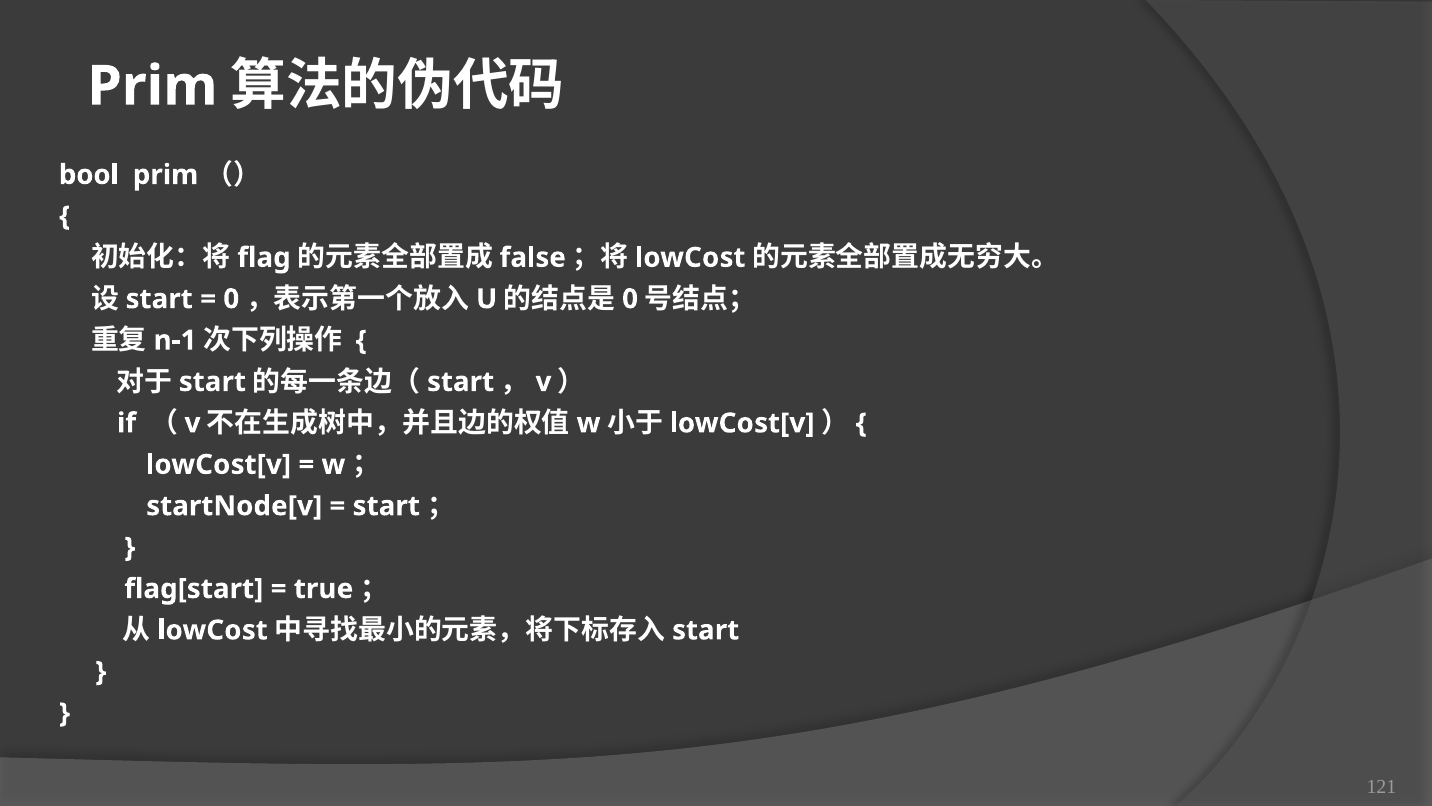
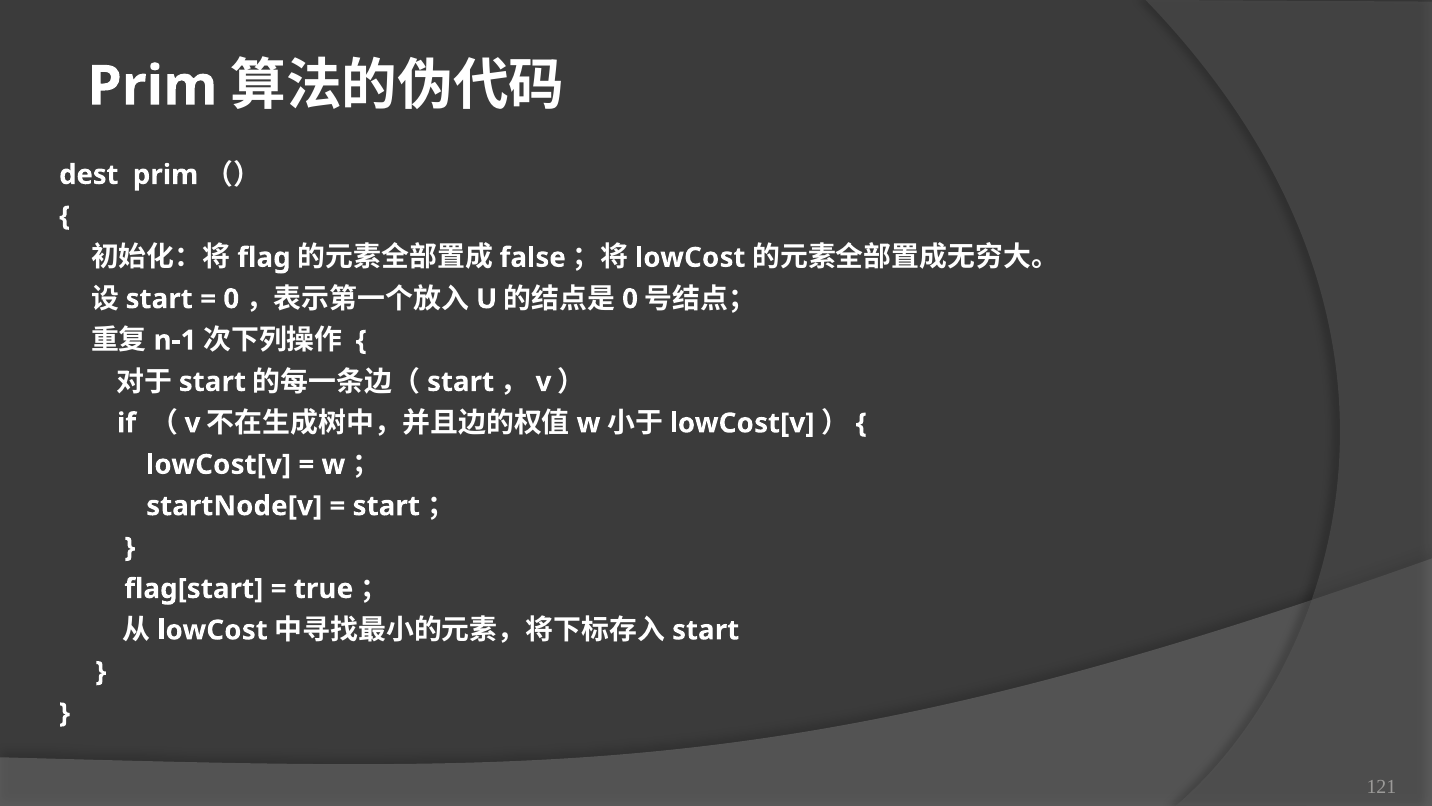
bool: bool -> dest
